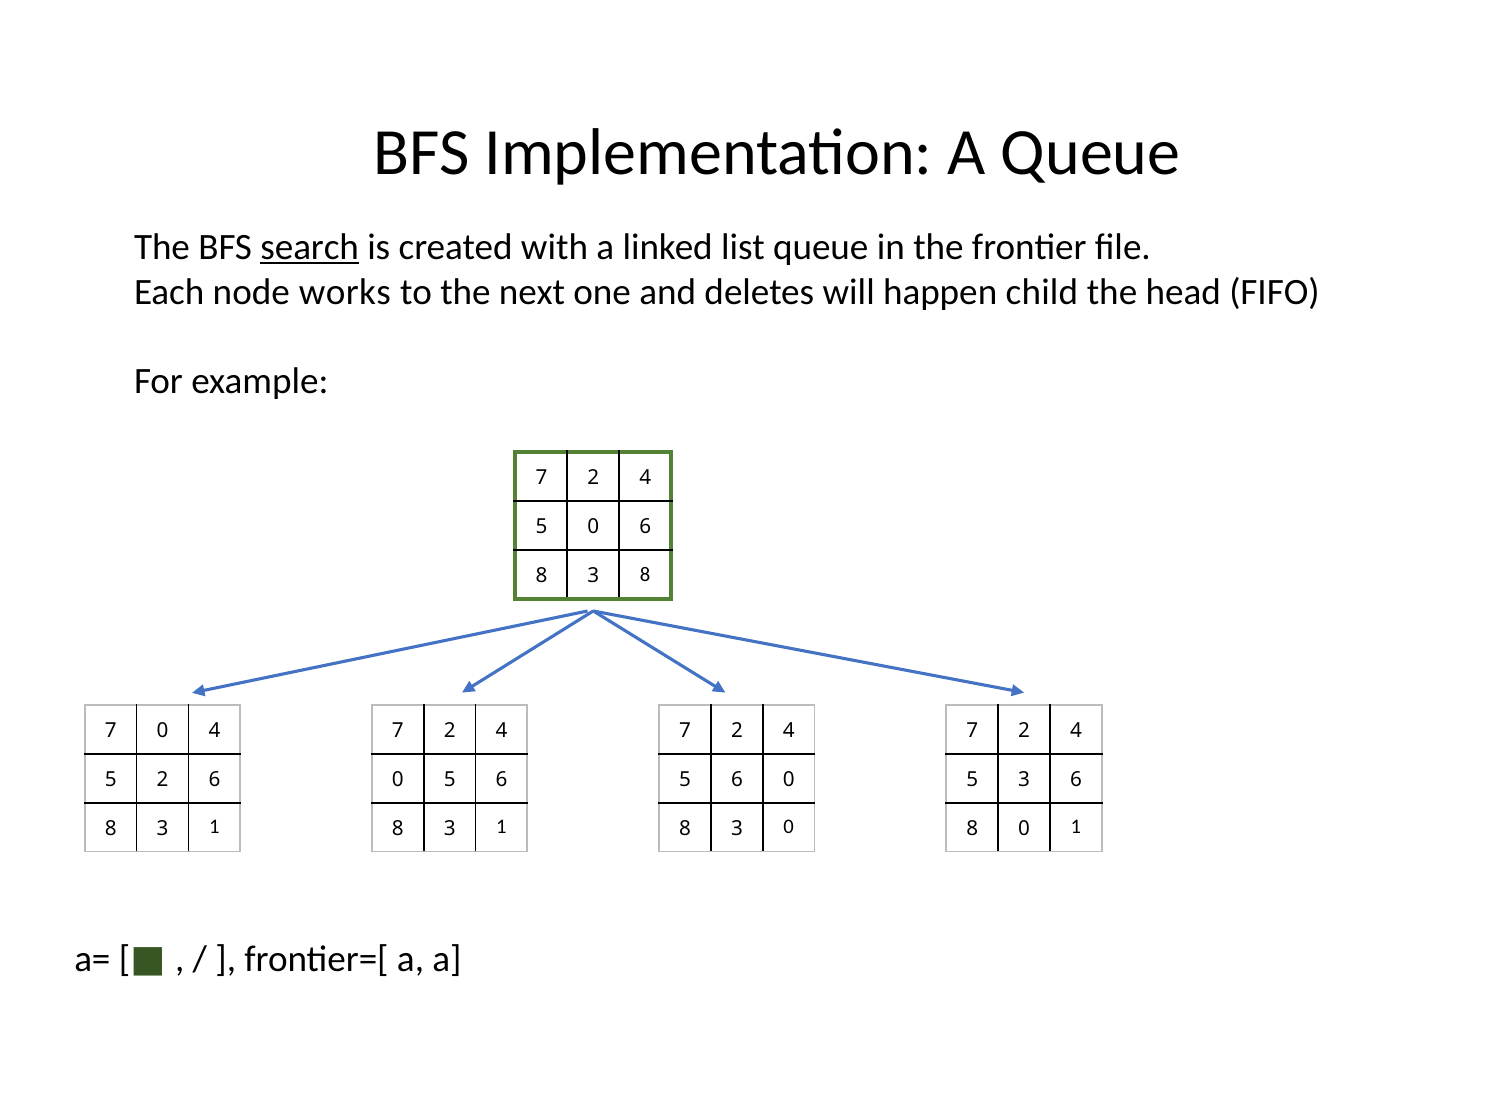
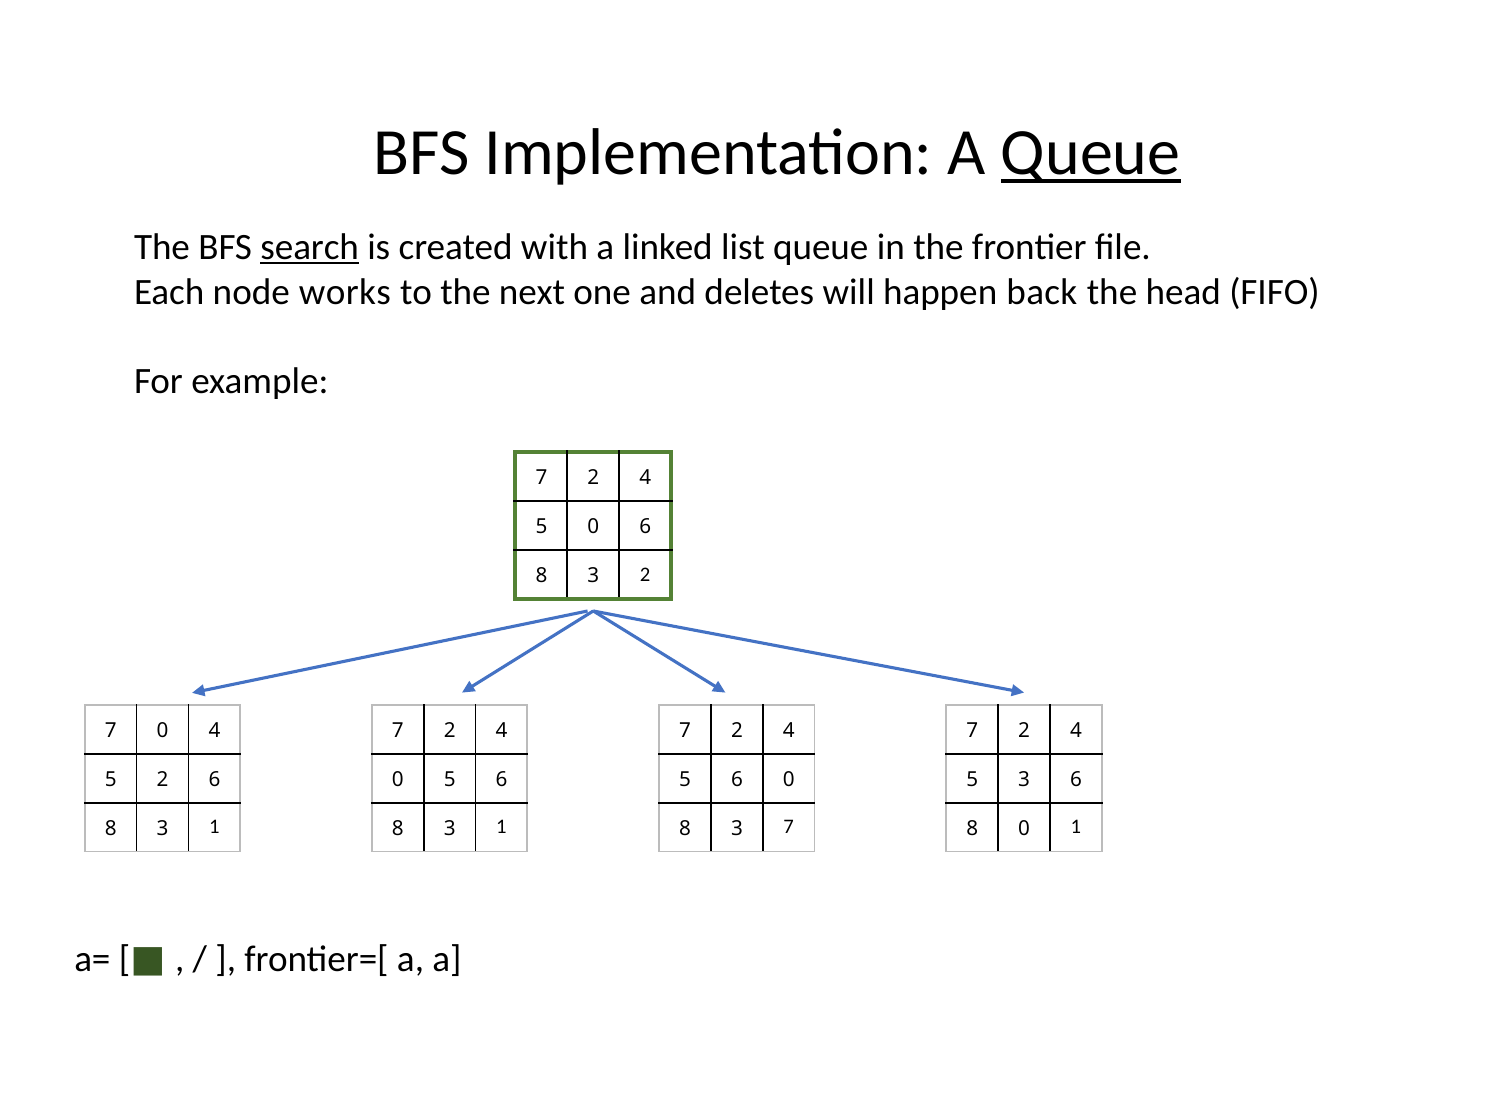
Queue at (1091, 152) underline: none -> present
child: child -> back
3 8: 8 -> 2
3 0: 0 -> 7
